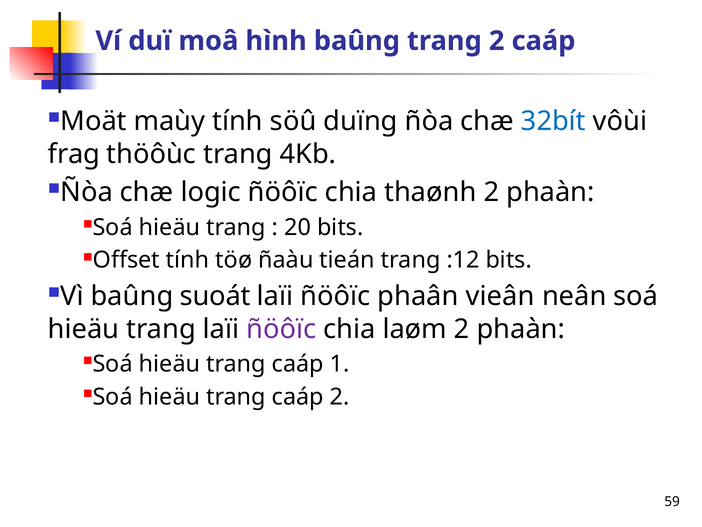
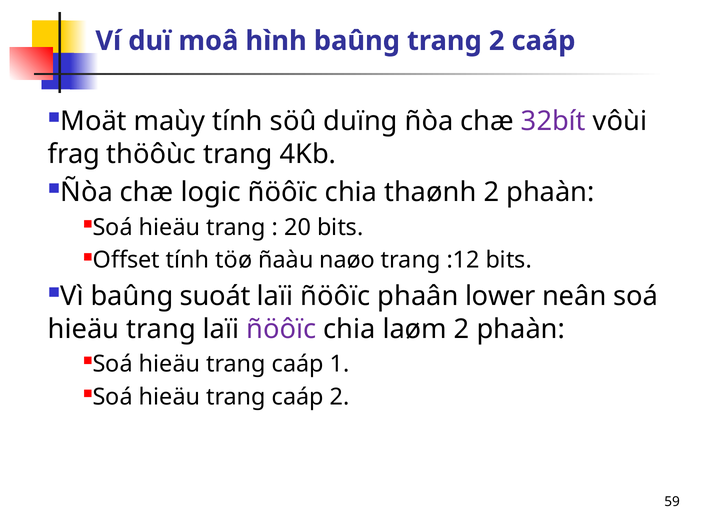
32bít colour: blue -> purple
tieán: tieán -> naøo
vieân: vieân -> lower
